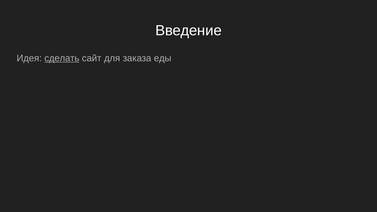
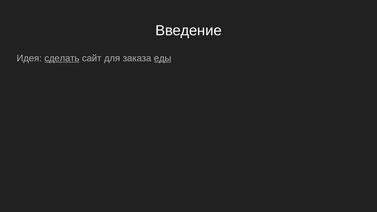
еды underline: none -> present
